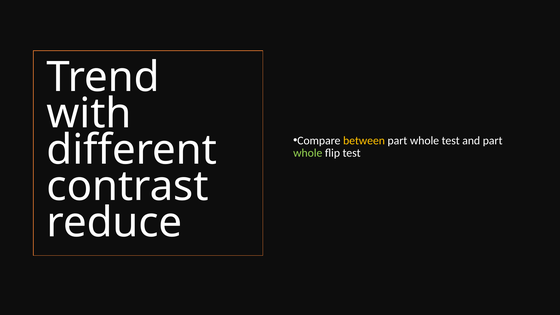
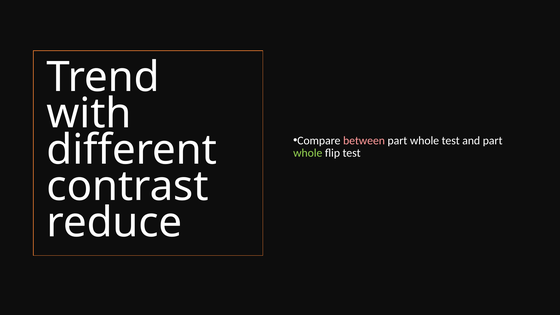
between colour: yellow -> pink
